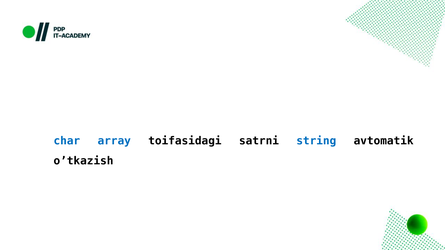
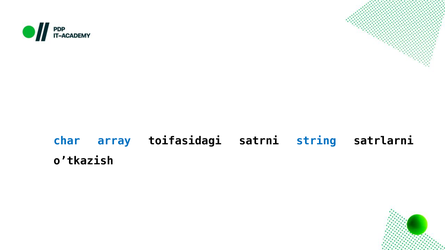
avtomatik: avtomatik -> satrlarni
